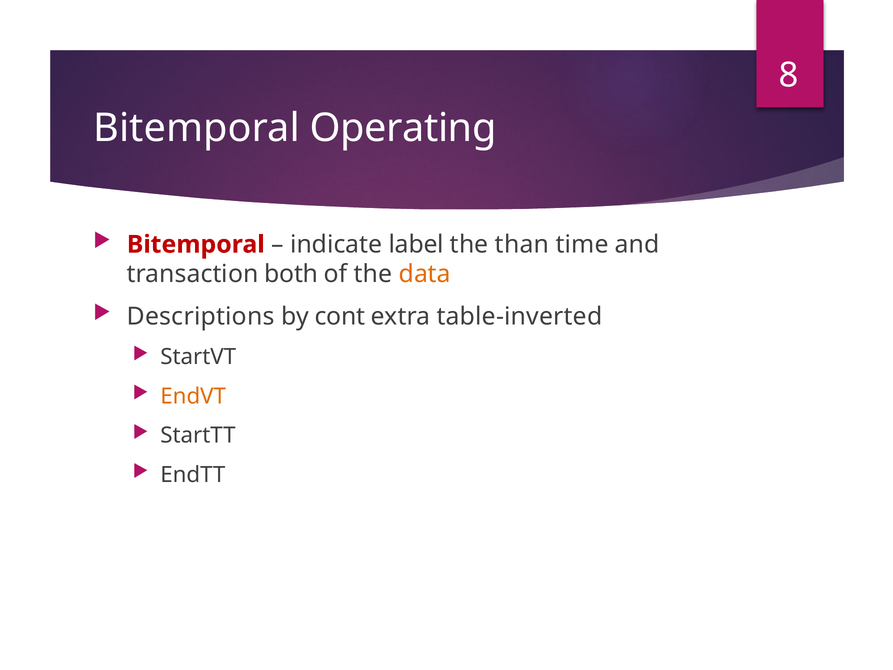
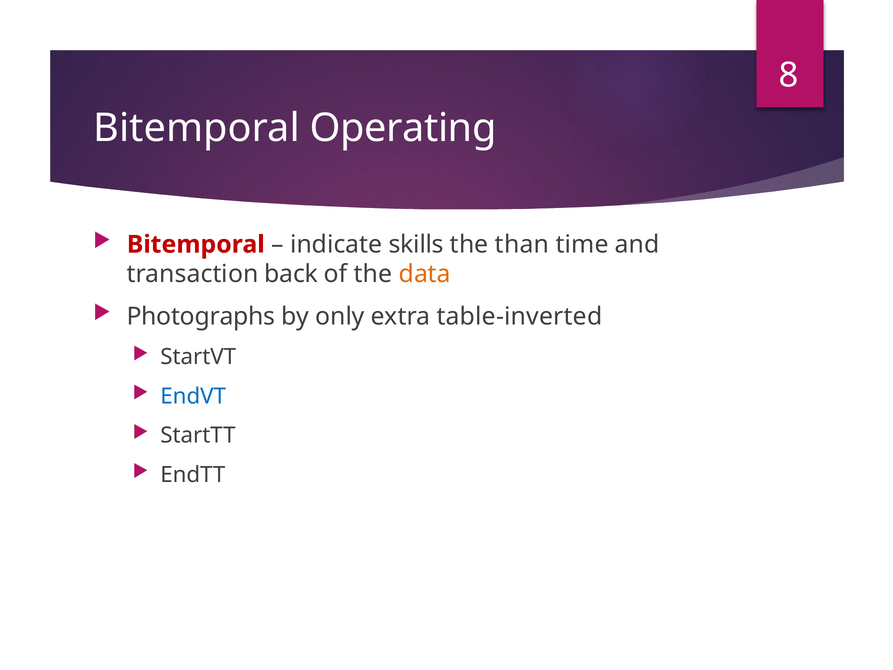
label: label -> skills
both: both -> back
Descriptions: Descriptions -> Photographs
cont: cont -> only
EndVT colour: orange -> blue
